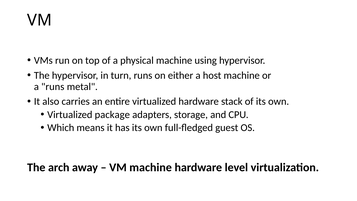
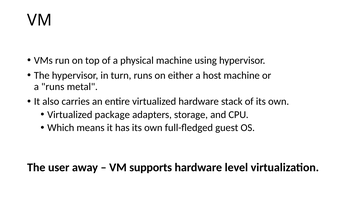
arch: arch -> user
VM machine: machine -> supports
